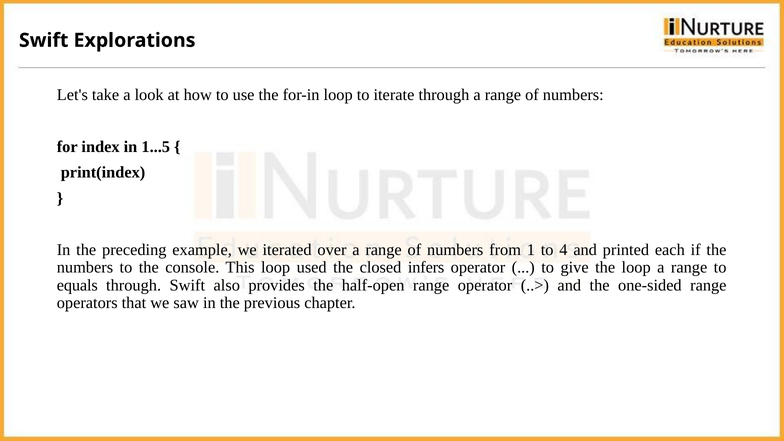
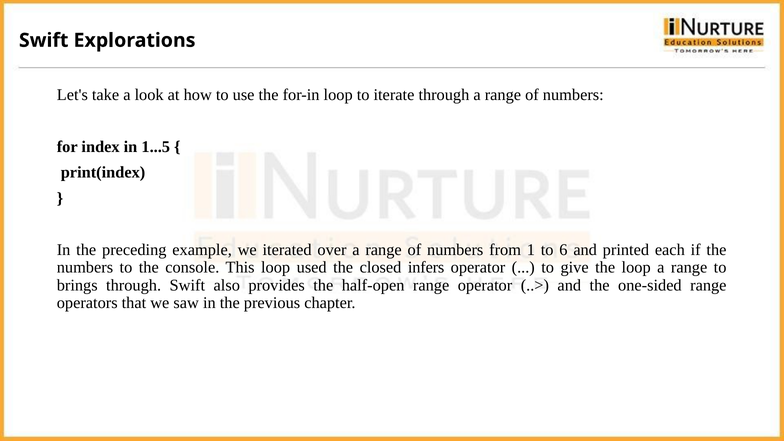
4: 4 -> 6
equals: equals -> brings
